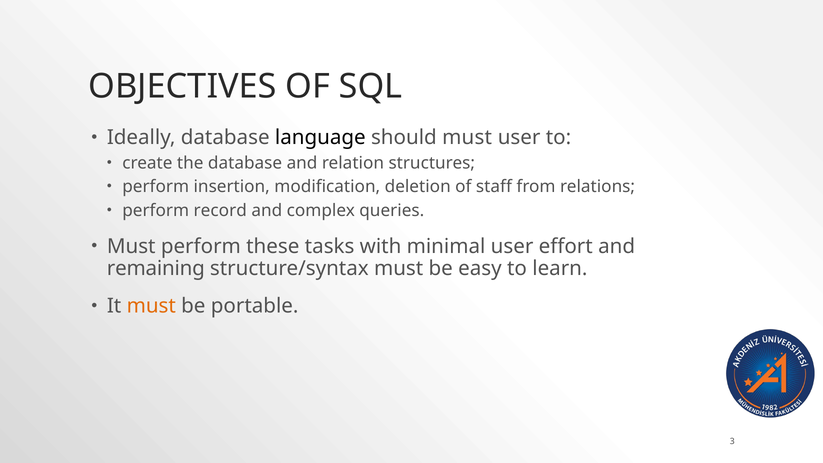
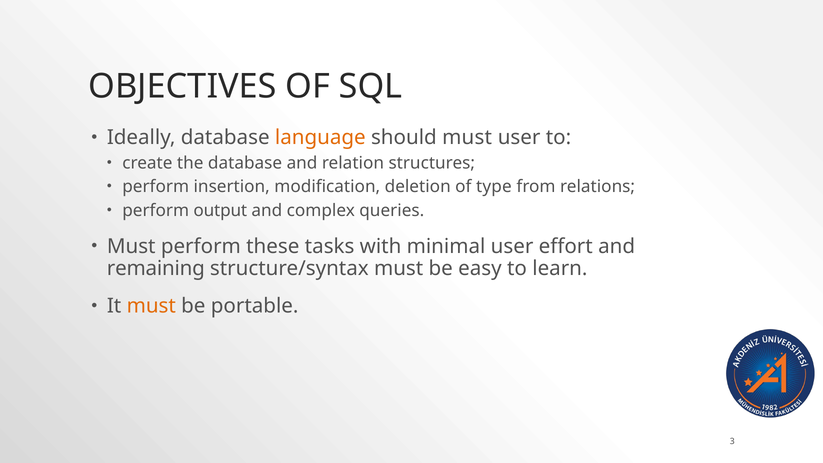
language colour: black -> orange
staff: staff -> type
record: record -> output
